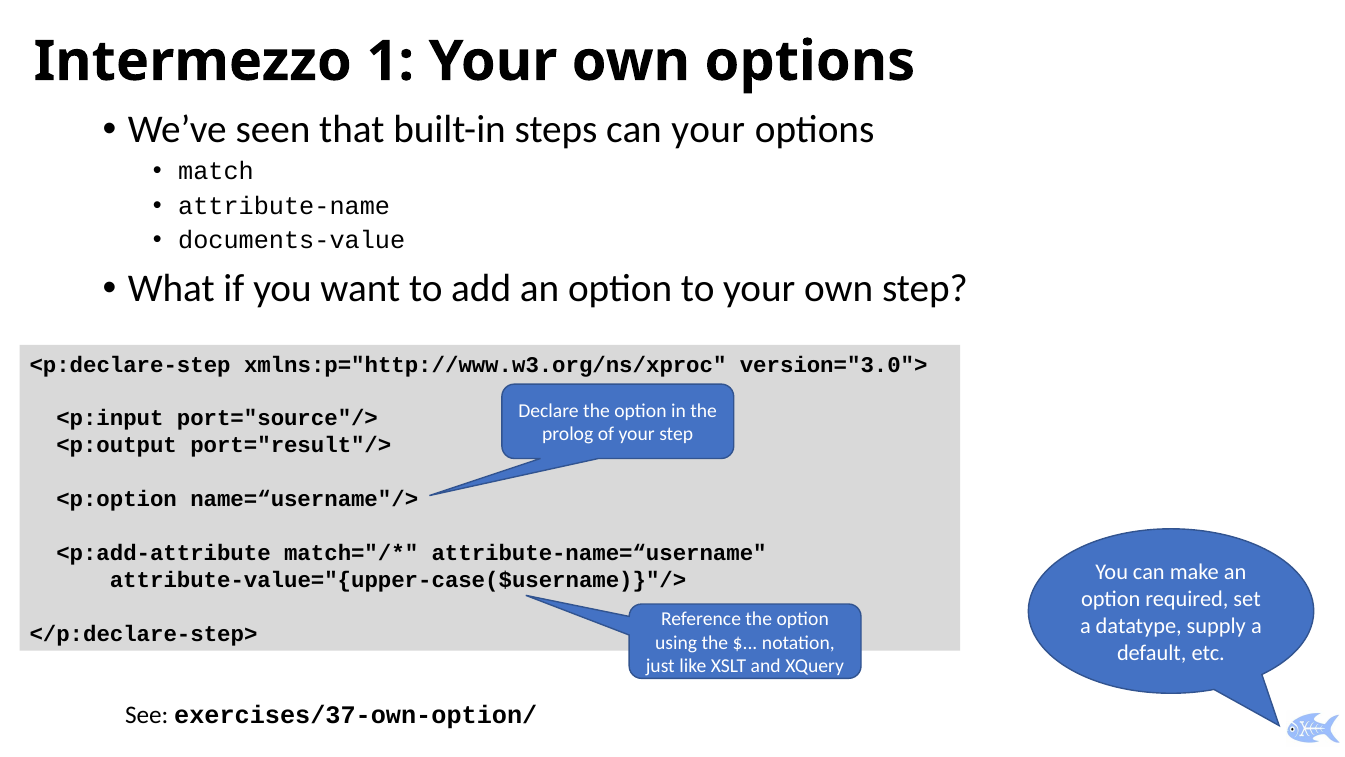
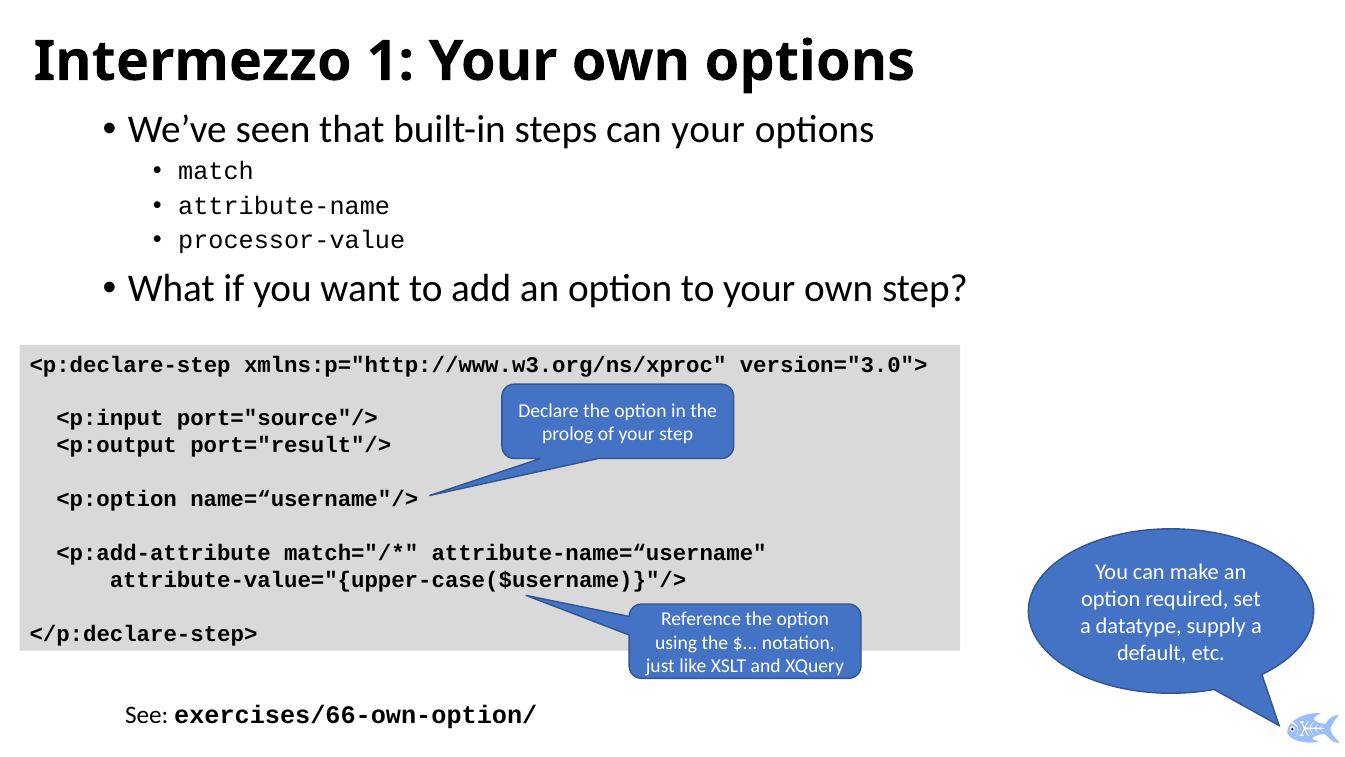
documents-value: documents-value -> processor-value
exercises/37-own-option/: exercises/37-own-option/ -> exercises/66-own-option/
